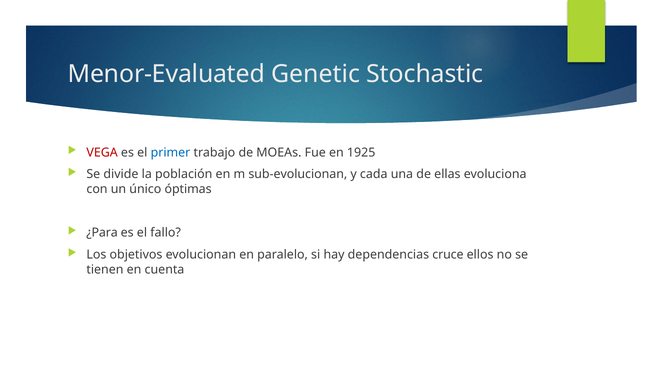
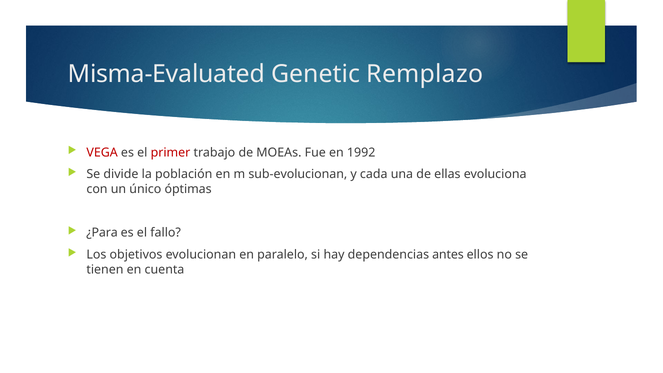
Menor-Evaluated: Menor-Evaluated -> Misma-Evaluated
Stochastic: Stochastic -> Remplazo
primer colour: blue -> red
1925: 1925 -> 1992
cruce: cruce -> antes
